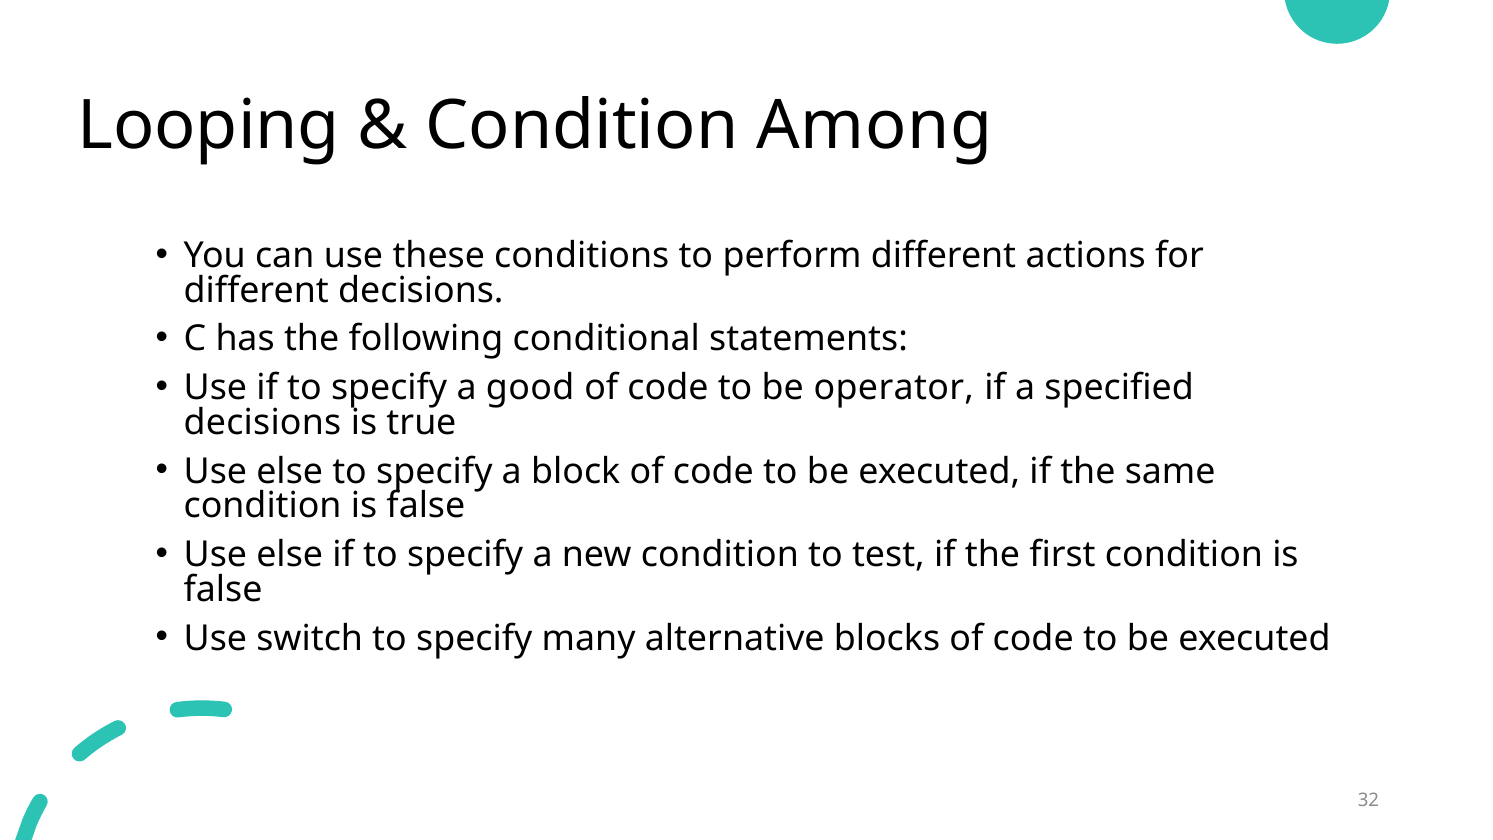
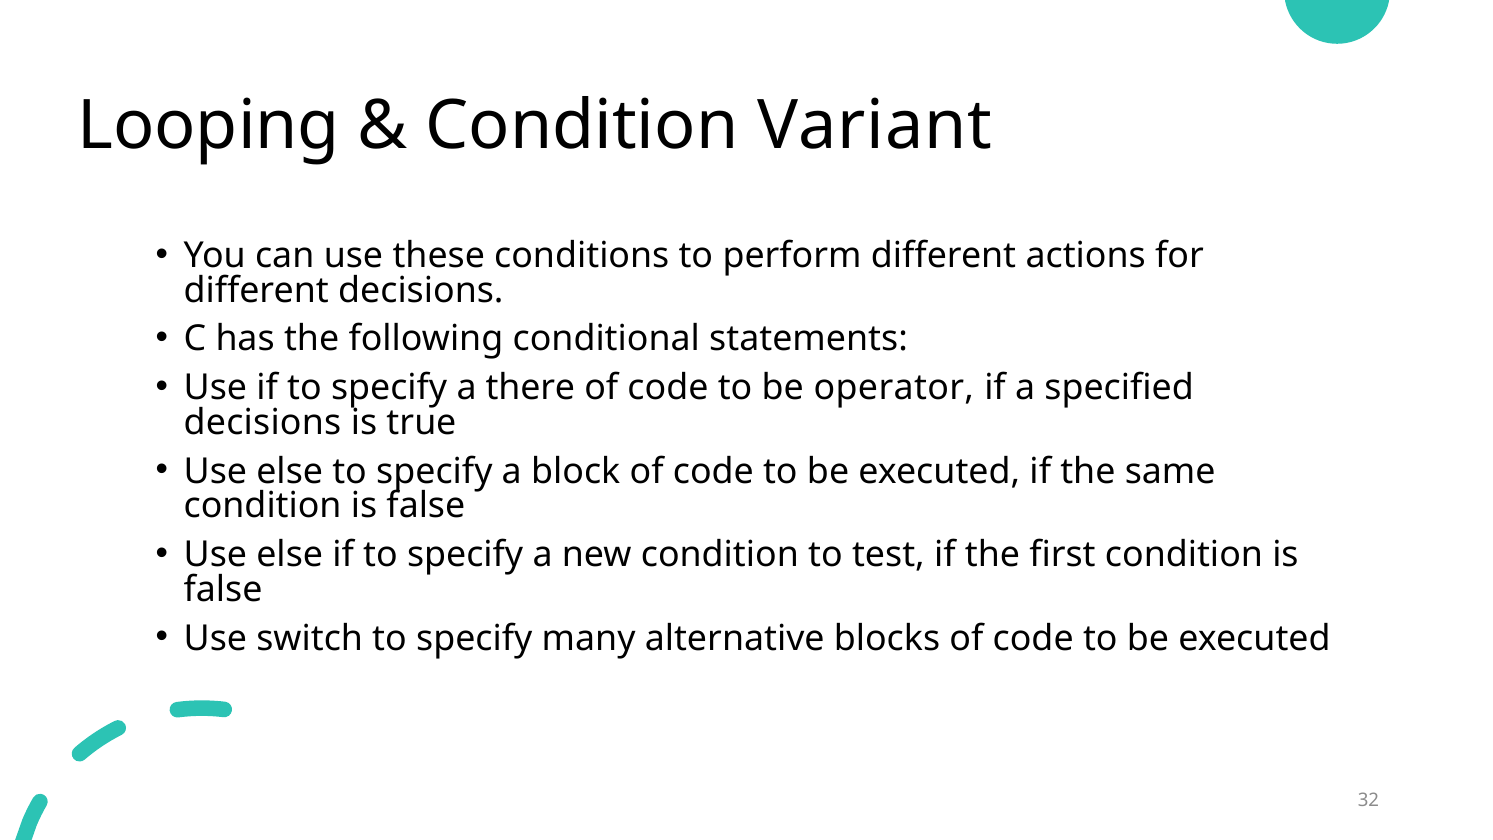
Among: Among -> Variant
good: good -> there
